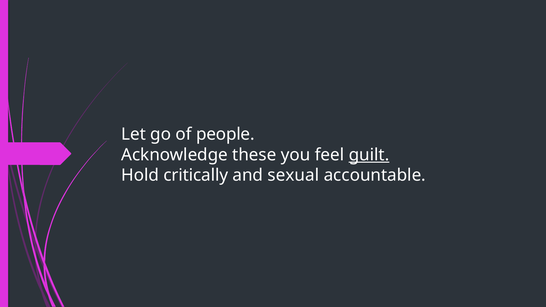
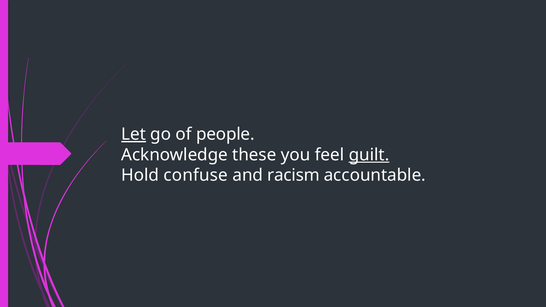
Let underline: none -> present
critically: critically -> confuse
sexual: sexual -> racism
